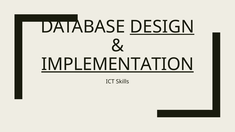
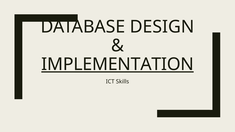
DESIGN underline: present -> none
